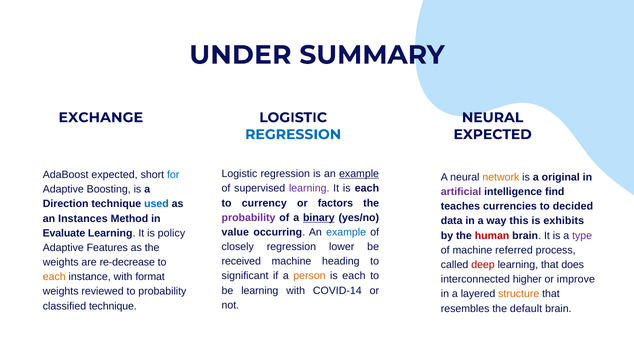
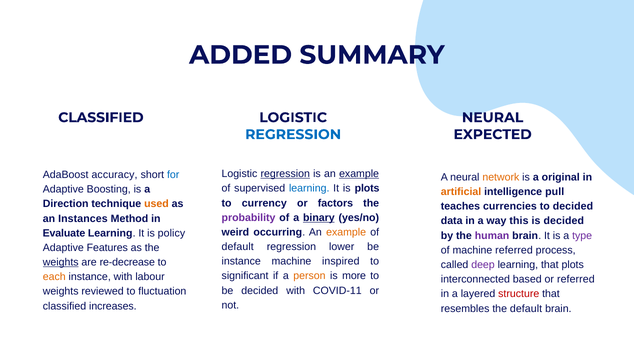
UNDER: UNDER -> ADDED
EXCHANGE at (101, 117): EXCHANGE -> CLASSIFIED
regression at (285, 174) underline: none -> present
AdaBoost expected: expected -> accuracy
learning at (309, 188) colour: purple -> blue
It is each: each -> plots
artificial colour: purple -> orange
find: find -> pull
used colour: blue -> orange
is exhibits: exhibits -> decided
value: value -> weird
example at (346, 232) colour: blue -> orange
human colour: red -> purple
closely at (238, 247): closely -> default
received at (241, 261): received -> instance
heading: heading -> inspired
weights at (61, 262) underline: none -> present
deep colour: red -> purple
that does: does -> plots
each at (354, 276): each -> more
format: format -> labour
higher: higher -> based
or improve: improve -> referred
be learning: learning -> decided
COVID-14: COVID-14 -> COVID-11
to probability: probability -> fluctuation
structure colour: orange -> red
classified technique: technique -> increases
